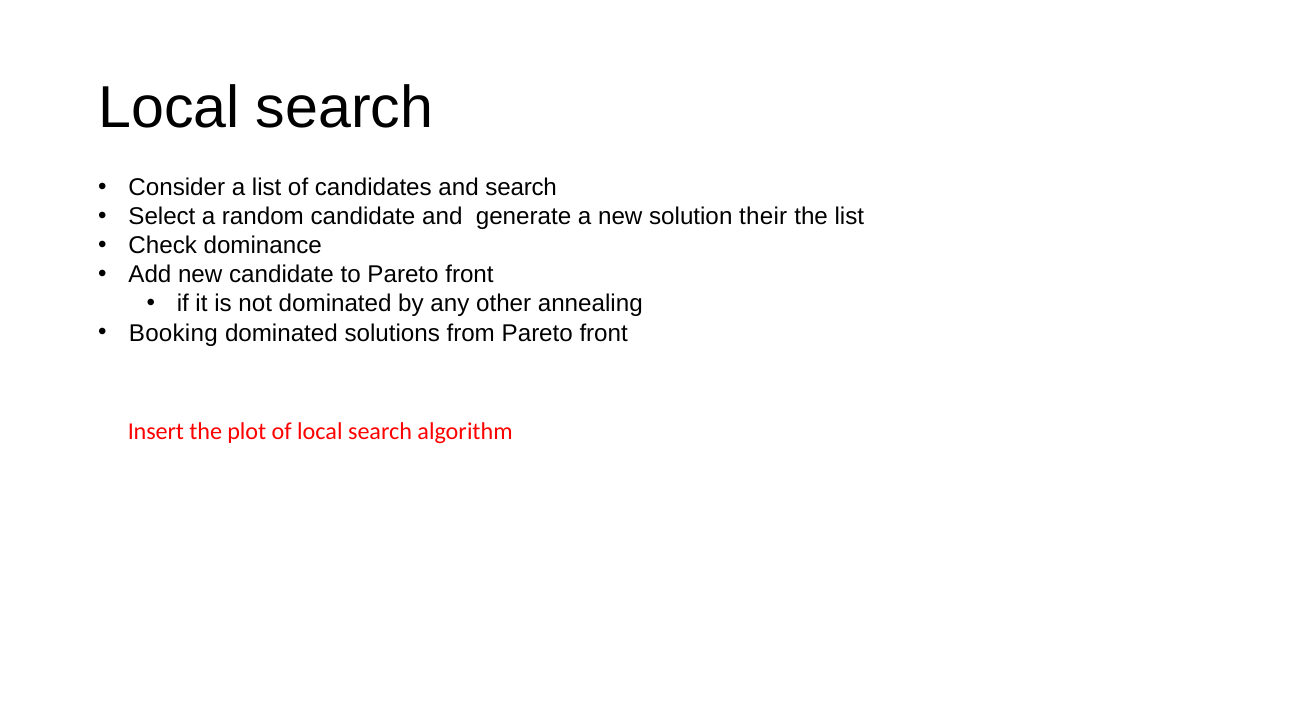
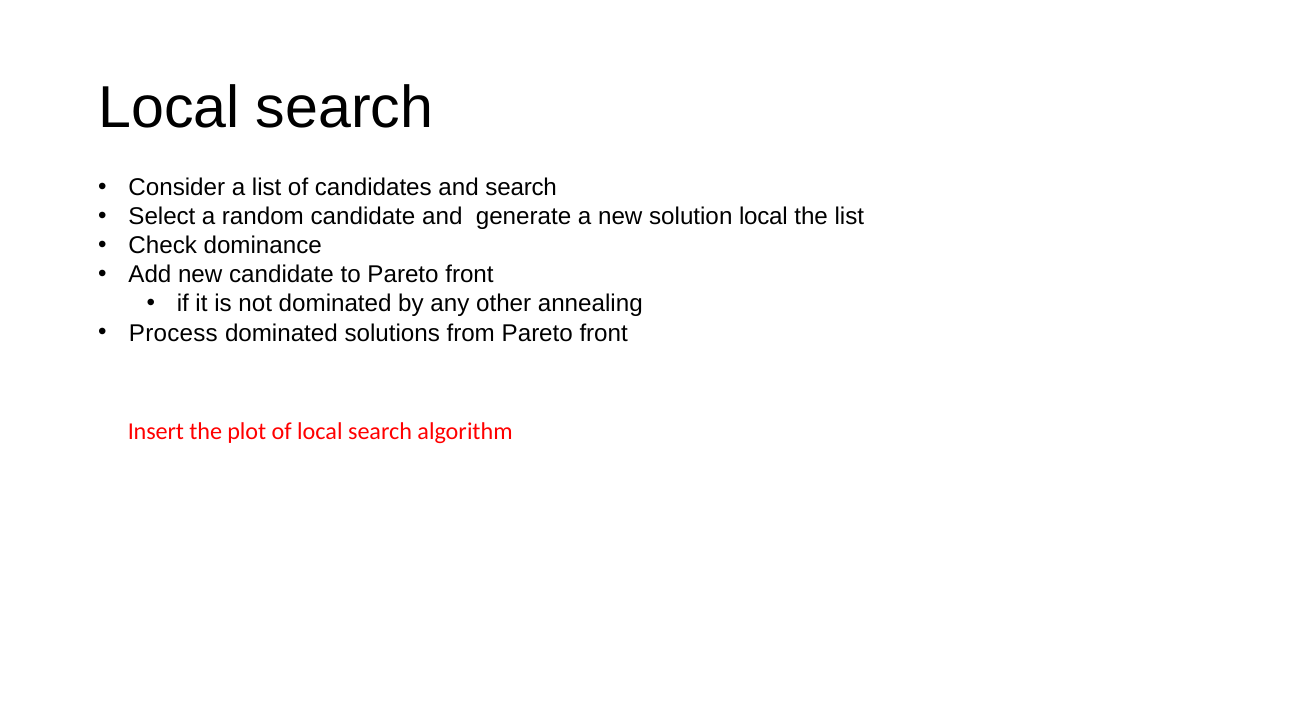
solution their: their -> local
Booking: Booking -> Process
